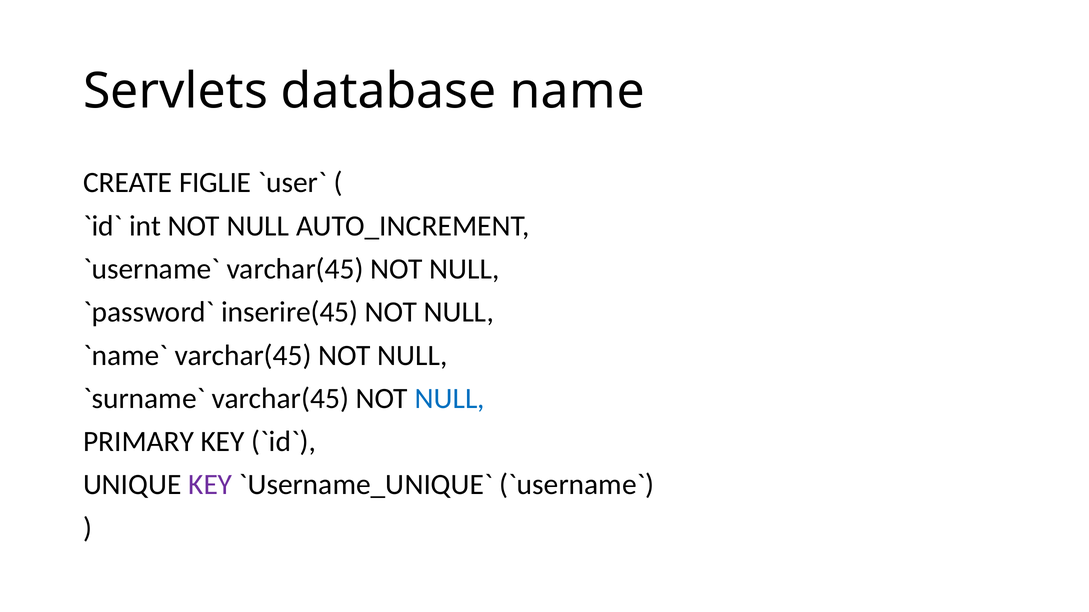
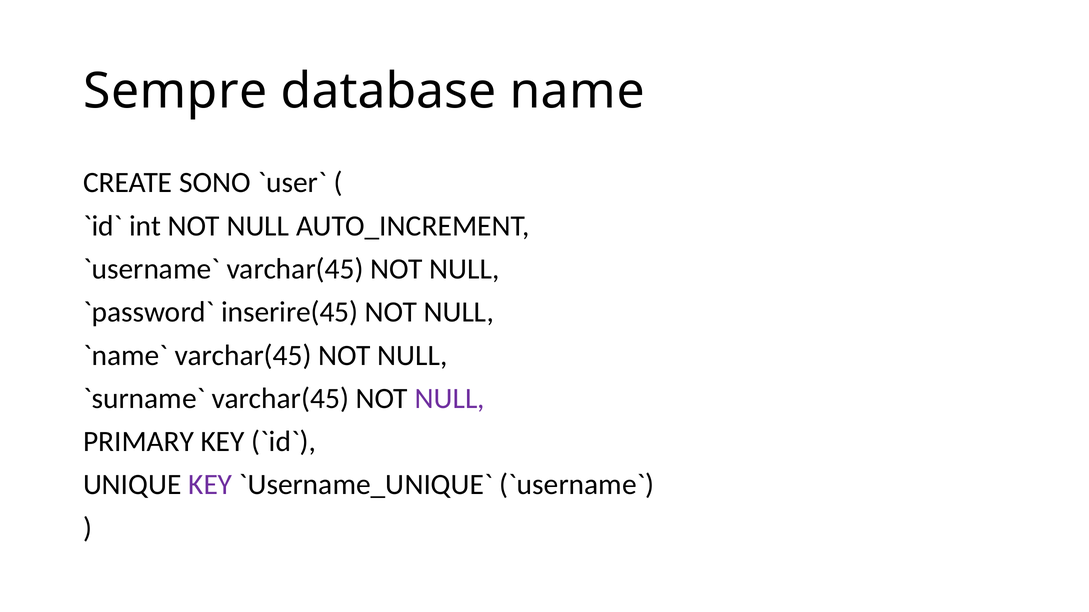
Servlets: Servlets -> Sempre
FIGLIE: FIGLIE -> SONO
NULL at (450, 399) colour: blue -> purple
